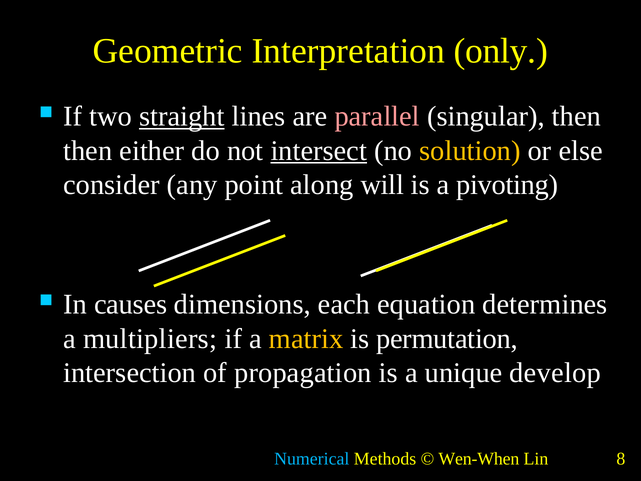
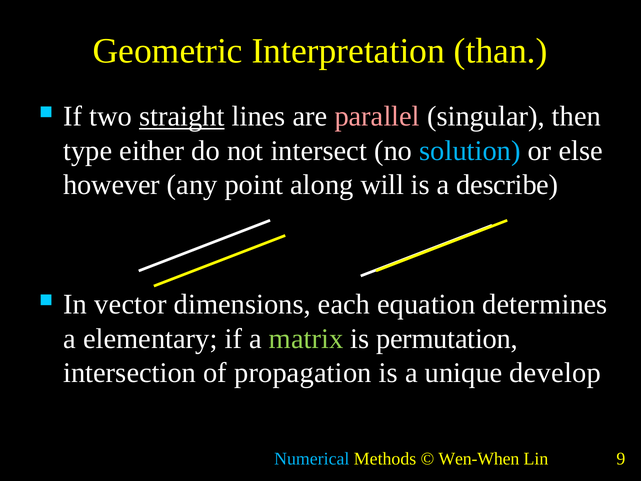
only: only -> than
then at (88, 151): then -> type
intersect underline: present -> none
solution colour: yellow -> light blue
consider: consider -> however
pivoting: pivoting -> describe
causes: causes -> vector
multipliers: multipliers -> elementary
matrix colour: yellow -> light green
8: 8 -> 9
